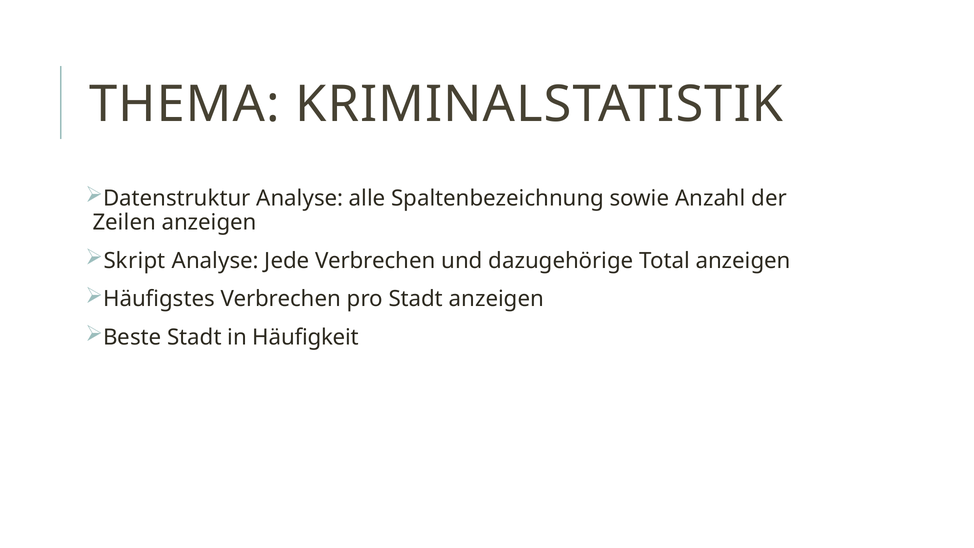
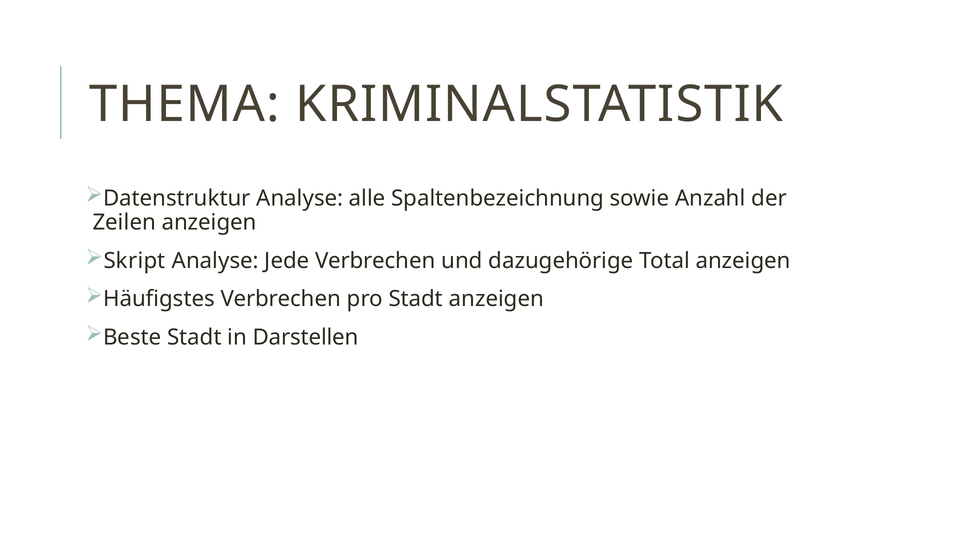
Häufigkeit: Häufigkeit -> Darstellen
